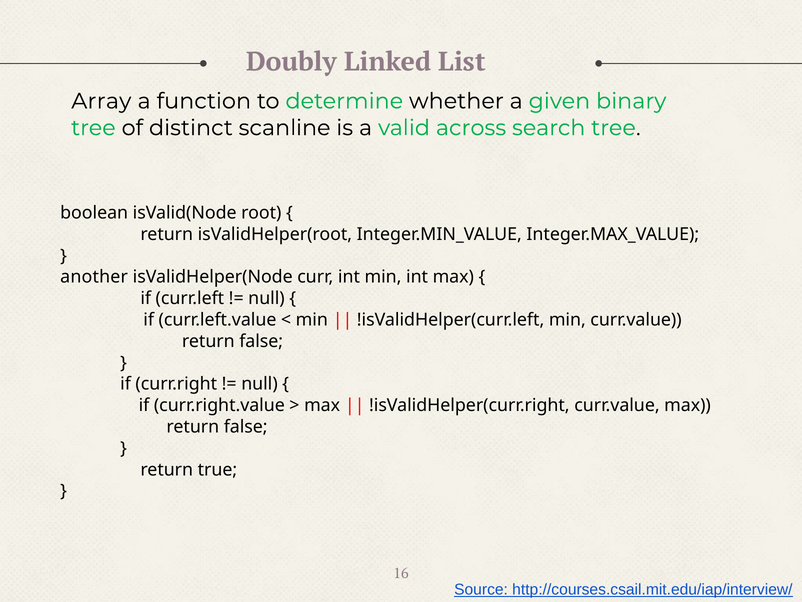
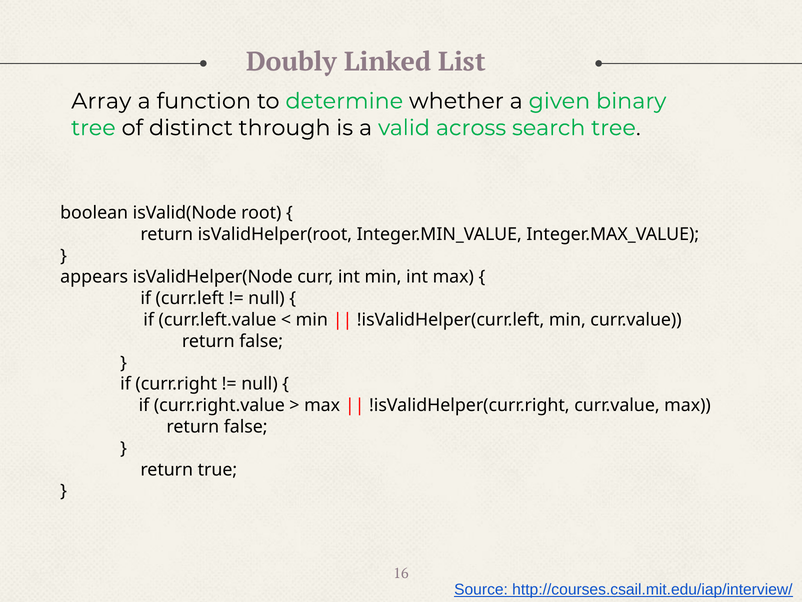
scanline: scanline -> through
another: another -> appears
